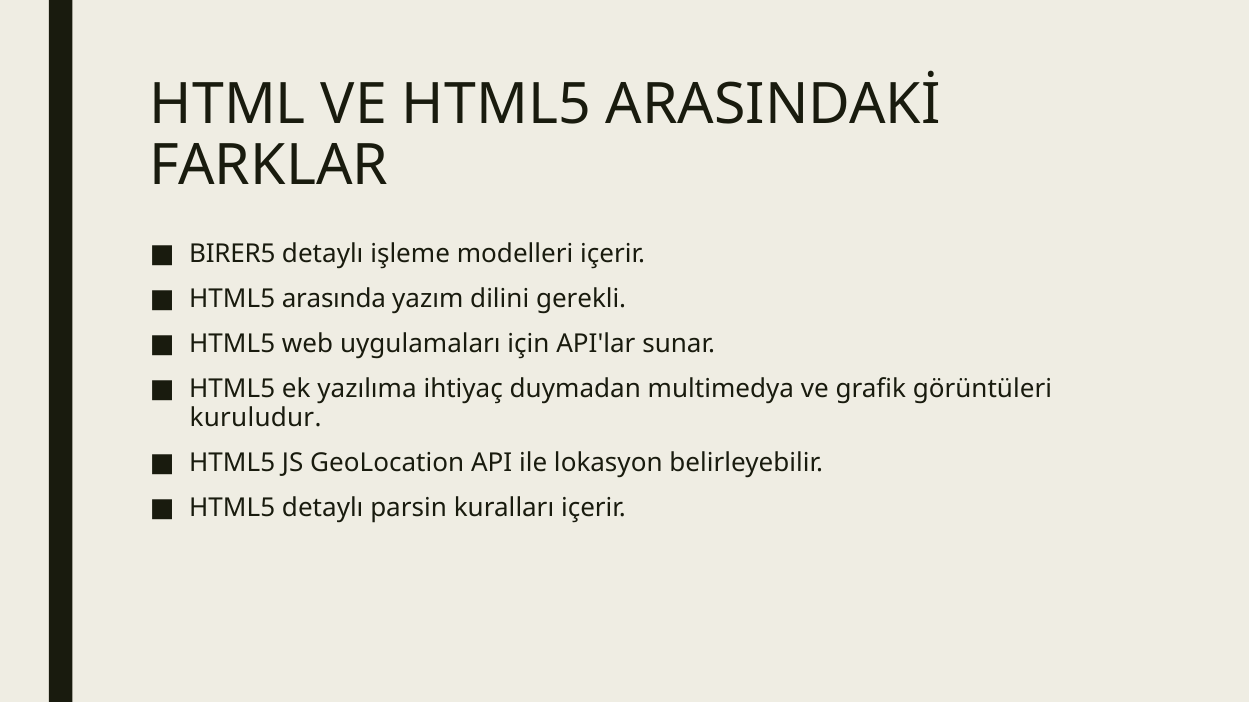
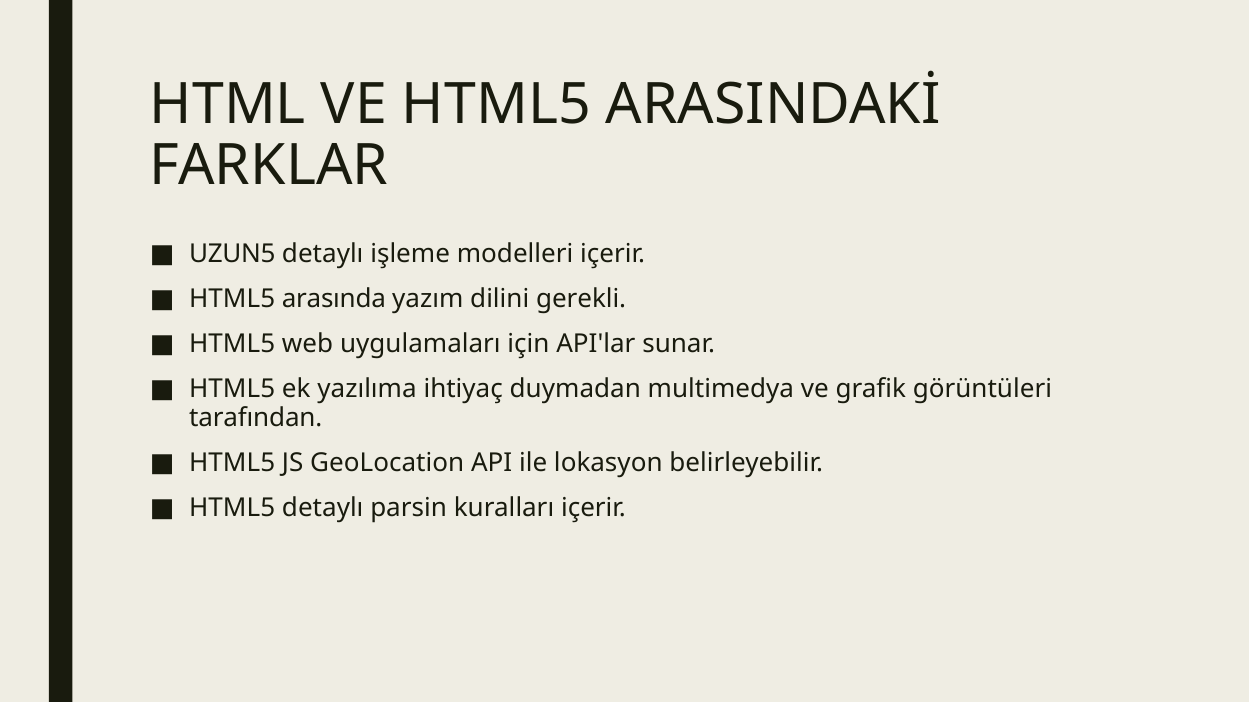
BIRER5: BIRER5 -> UZUN5
kuruludur: kuruludur -> tarafından
